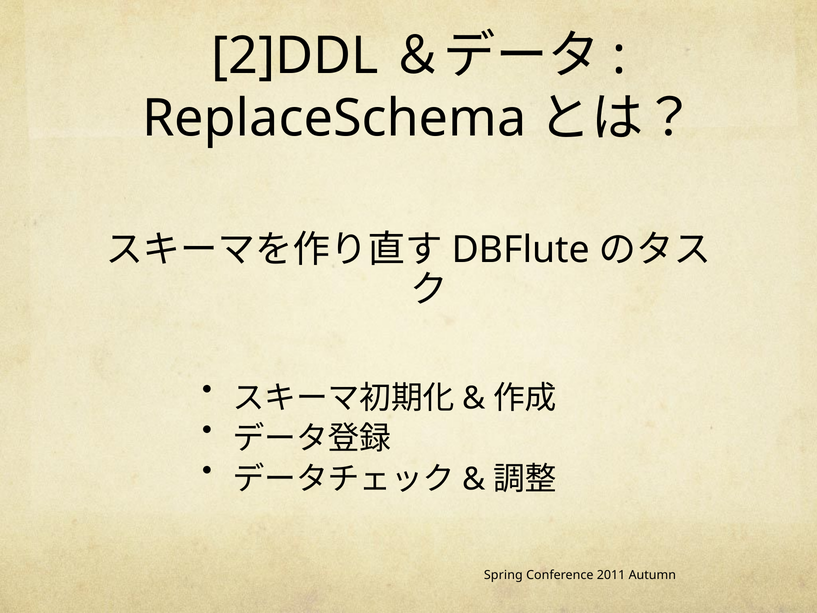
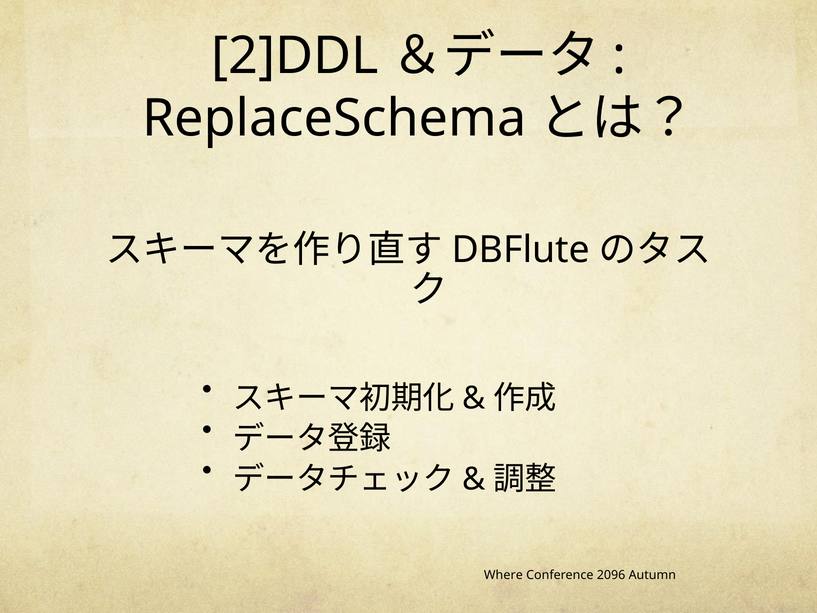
Spring: Spring -> Where
2011: 2011 -> 2096
